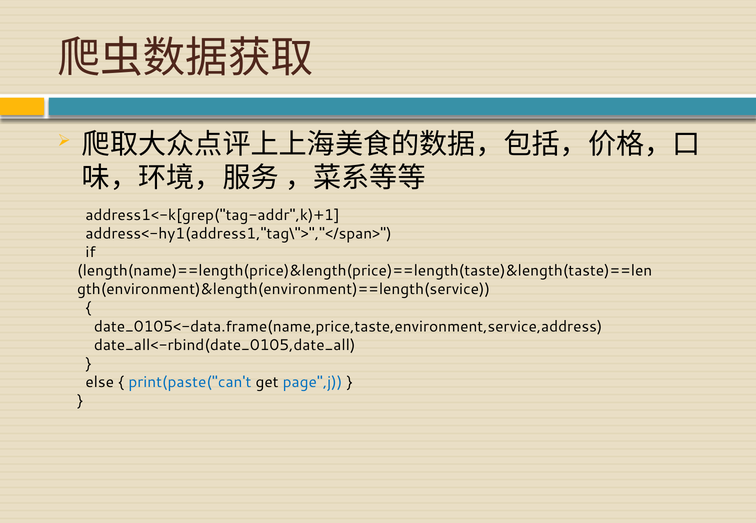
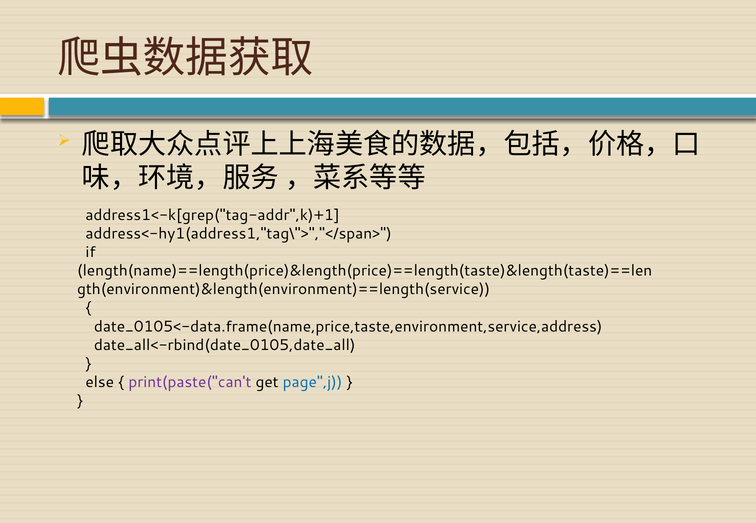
print(paste("can't colour: blue -> purple
